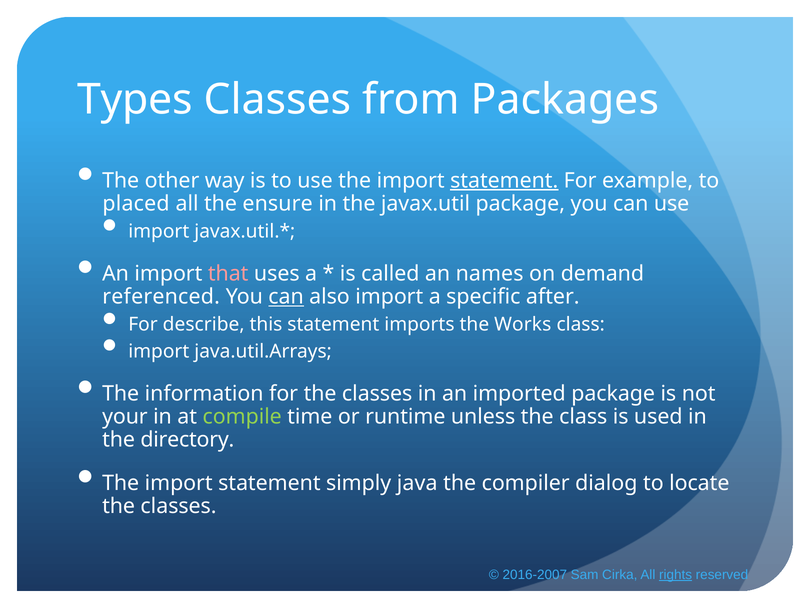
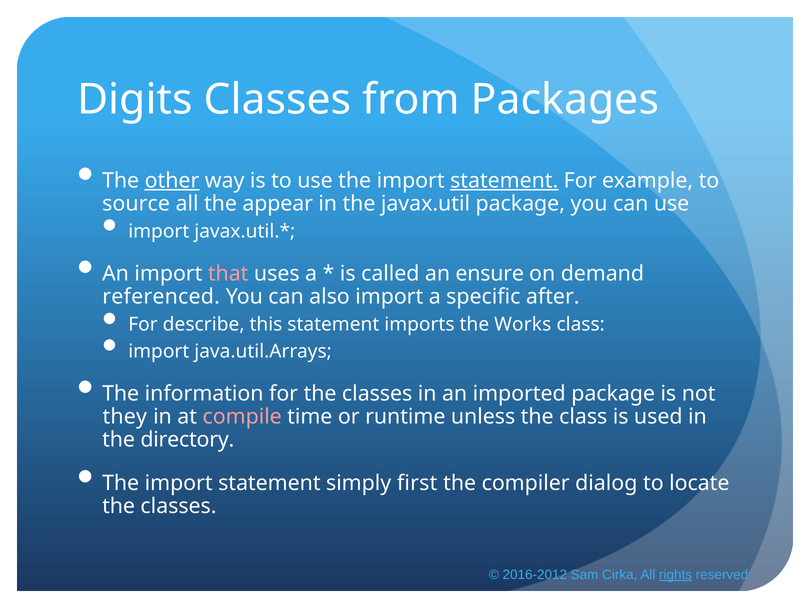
Types: Types -> Digits
other underline: none -> present
placed: placed -> source
ensure: ensure -> appear
names: names -> ensure
can at (286, 297) underline: present -> none
your: your -> they
compile colour: light green -> pink
java: java -> first
2016-2007: 2016-2007 -> 2016-2012
